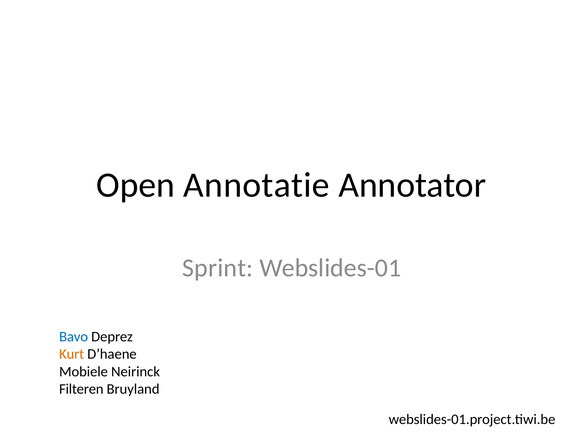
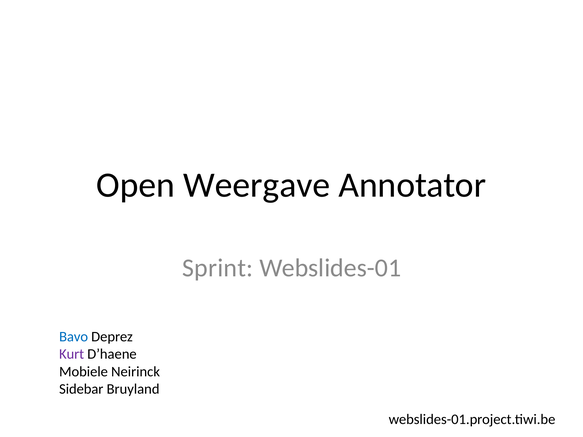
Annotatie: Annotatie -> Weergave
Kurt colour: orange -> purple
Filteren: Filteren -> Sidebar
